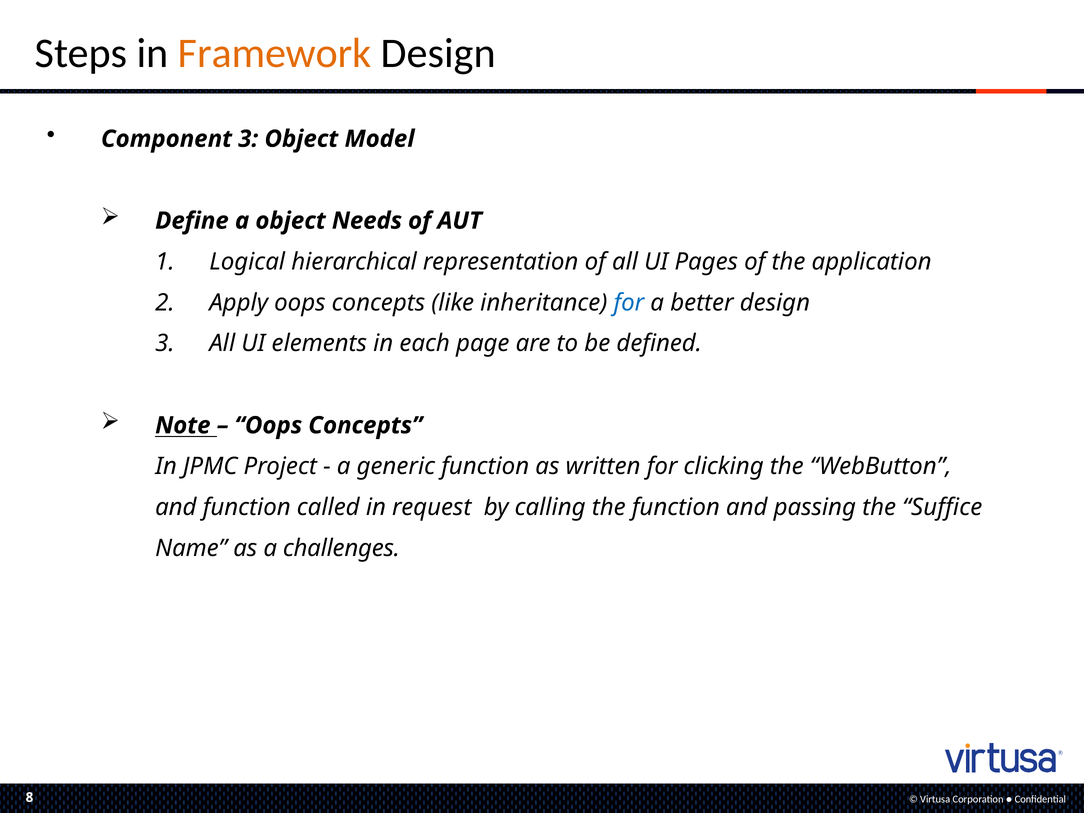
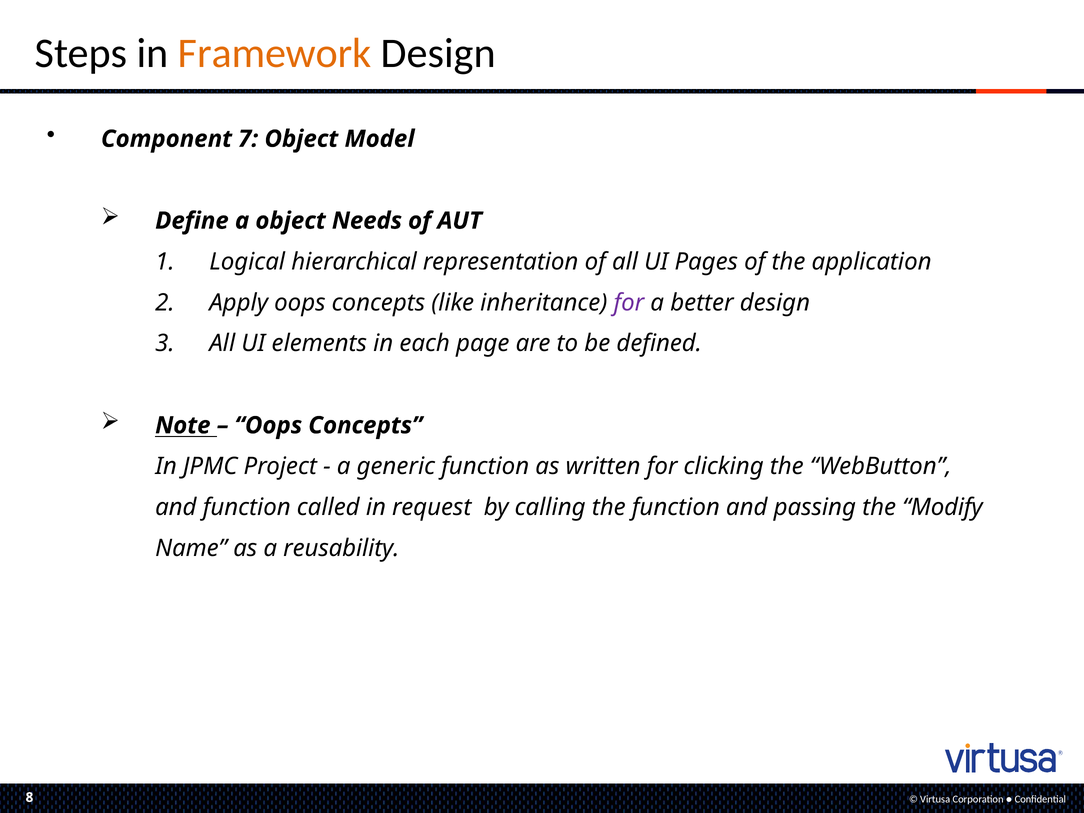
Component 3: 3 -> 7
for at (629, 303) colour: blue -> purple
Suffice: Suffice -> Modify
challenges: challenges -> reusability
